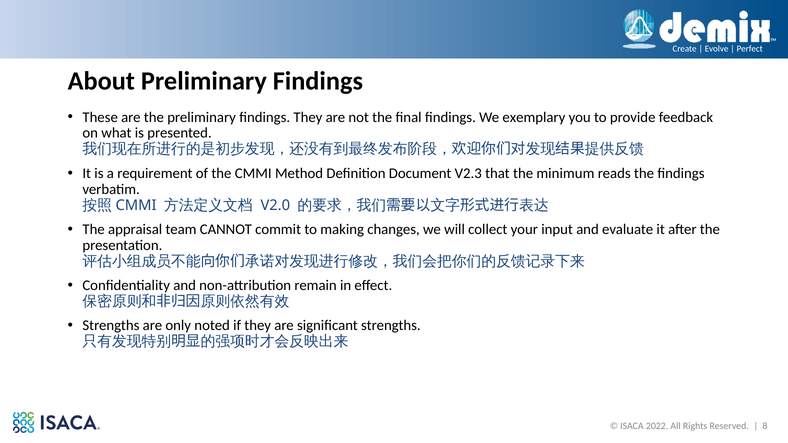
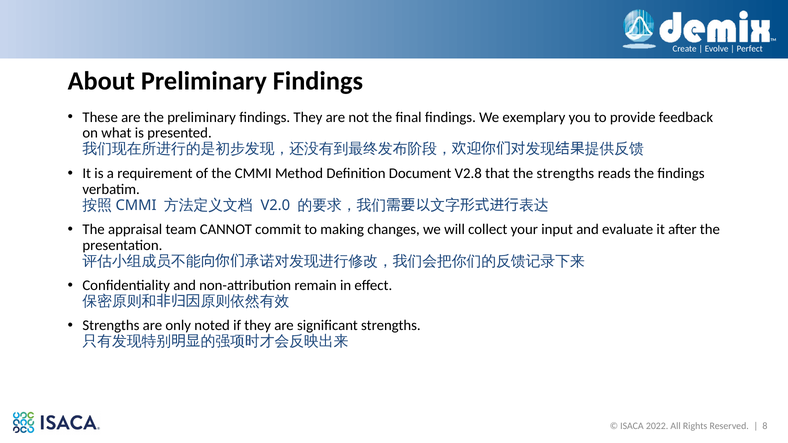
V2.3: V2.3 -> V2.8
the minimum: minimum -> strengths
